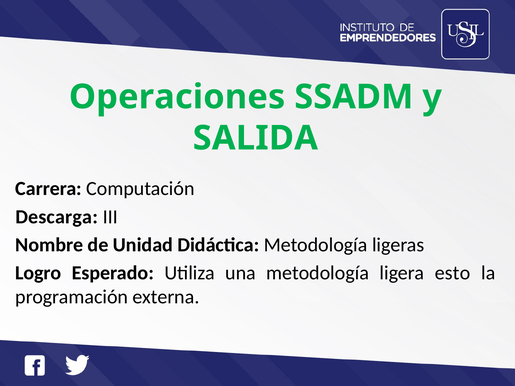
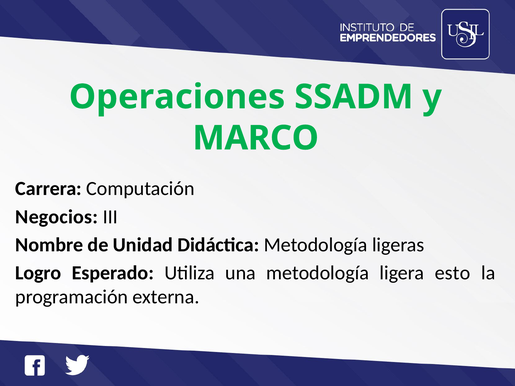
SALIDA: SALIDA -> MARCO
Descarga: Descarga -> Negocios
